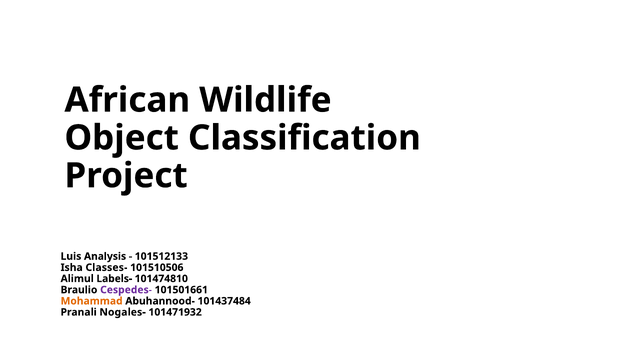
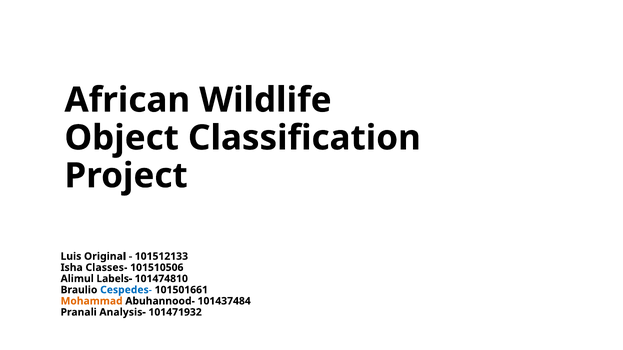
Analysis: Analysis -> Original
Cespedes- colour: purple -> blue
Nogales-: Nogales- -> Analysis-
